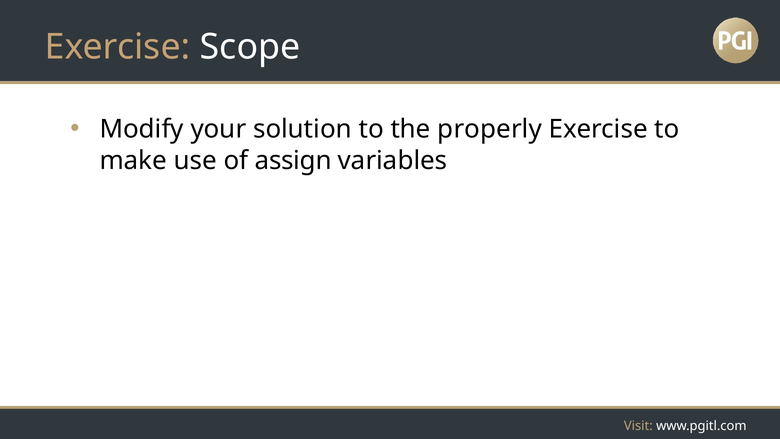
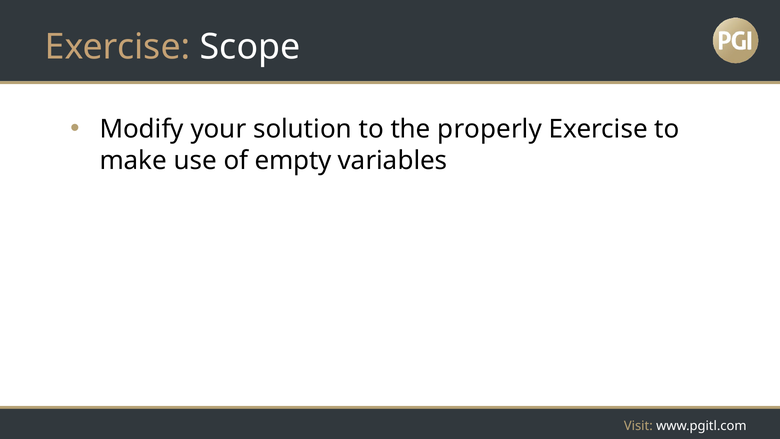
assign: assign -> empty
